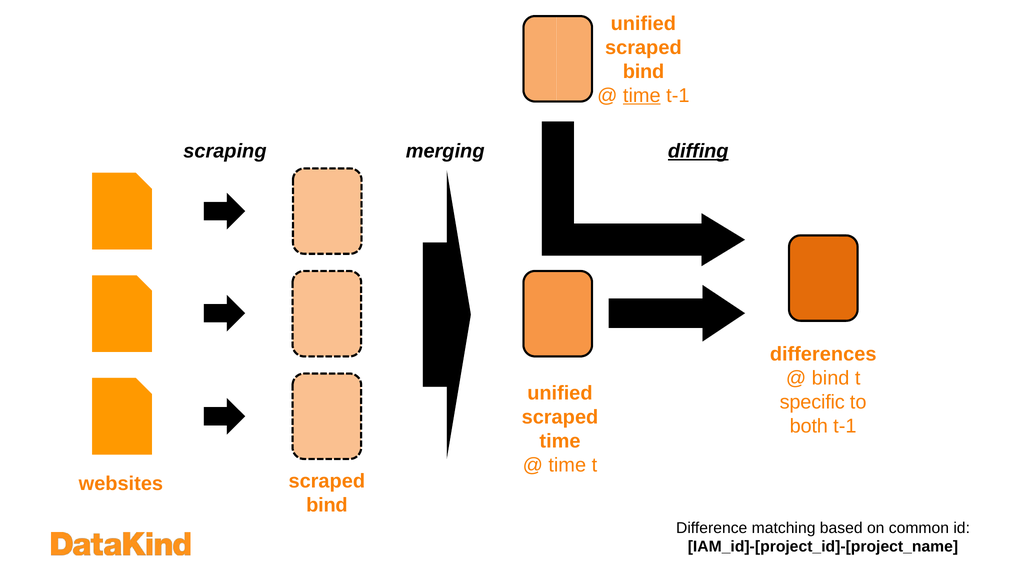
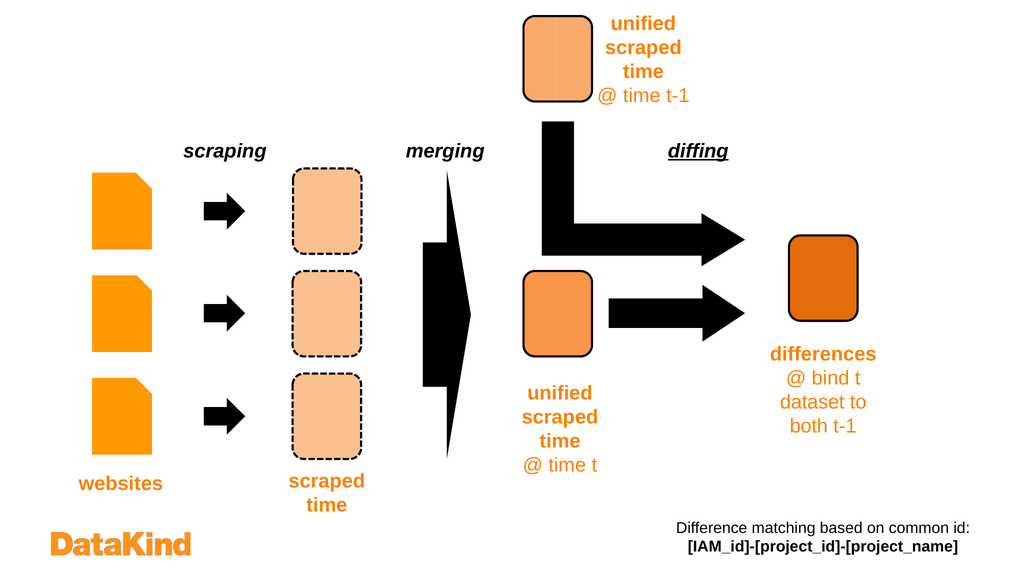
bind at (644, 71): bind -> time
time at (642, 95) underline: present -> none
specific: specific -> dataset
bind at (327, 505): bind -> time
